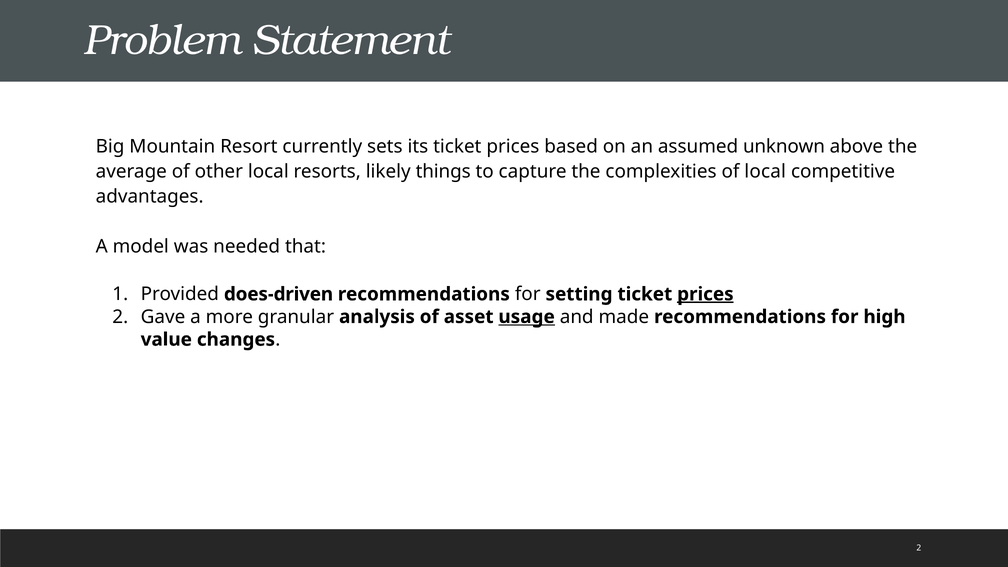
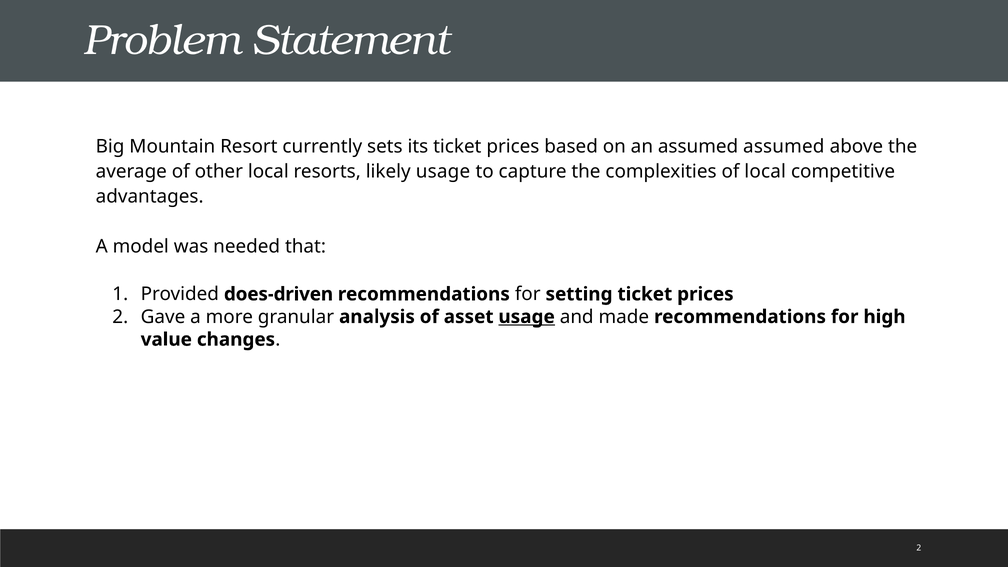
assumed unknown: unknown -> assumed
likely things: things -> usage
prices at (705, 294) underline: present -> none
